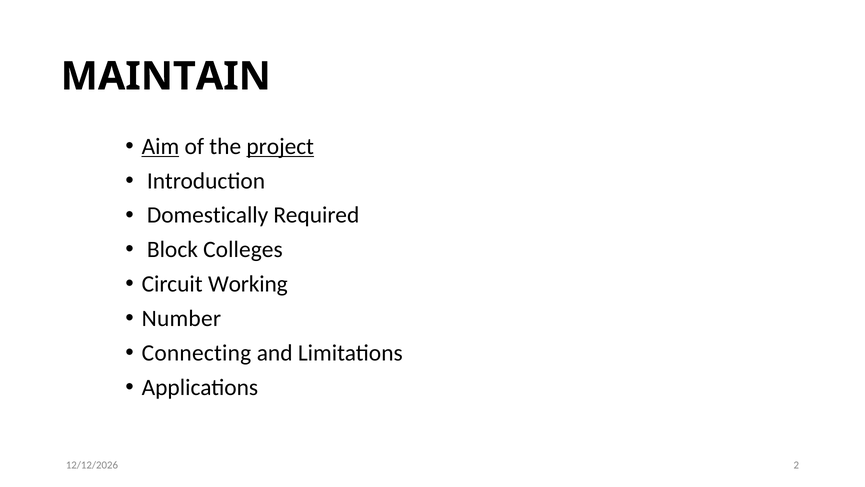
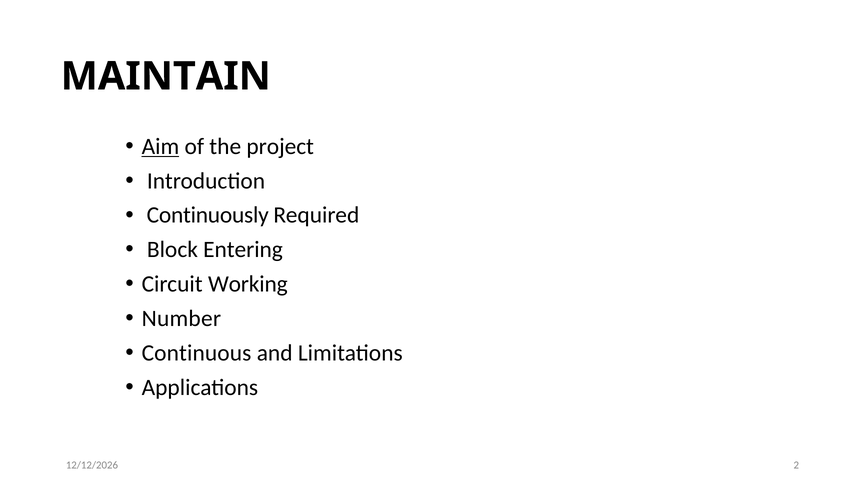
project underline: present -> none
Domestically: Domestically -> Continuously
Colleges: Colleges -> Entering
Connecting: Connecting -> Continuous
